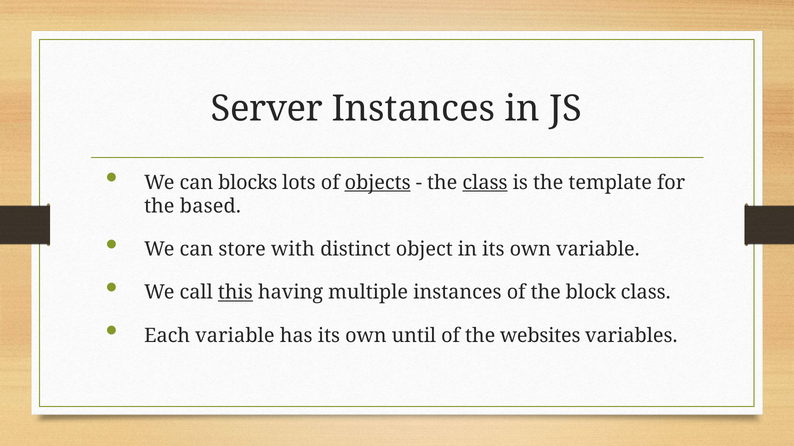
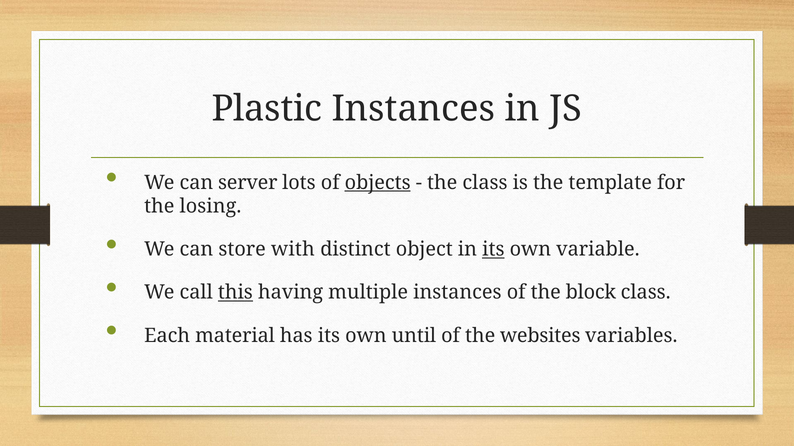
Server: Server -> Plastic
blocks: blocks -> server
class at (485, 183) underline: present -> none
based: based -> losing
its at (493, 250) underline: none -> present
Each variable: variable -> material
